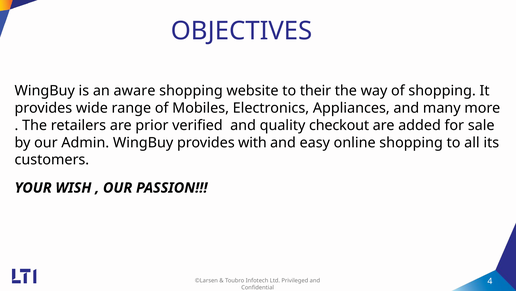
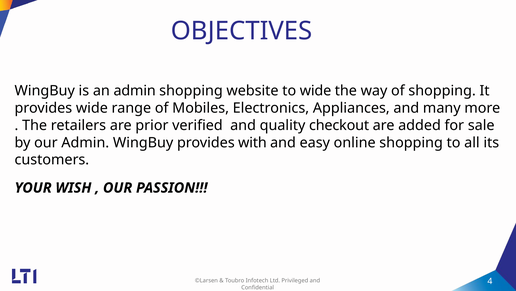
an aware: aware -> admin
to their: their -> wide
